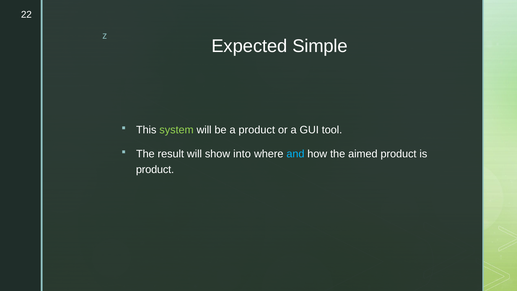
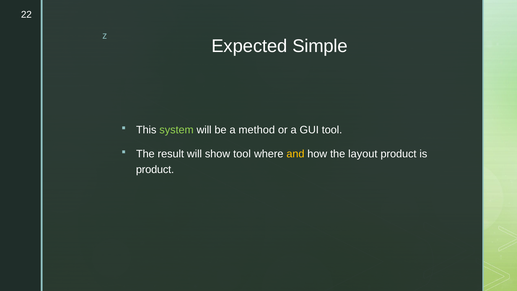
a product: product -> method
show into: into -> tool
and colour: light blue -> yellow
aimed: aimed -> layout
